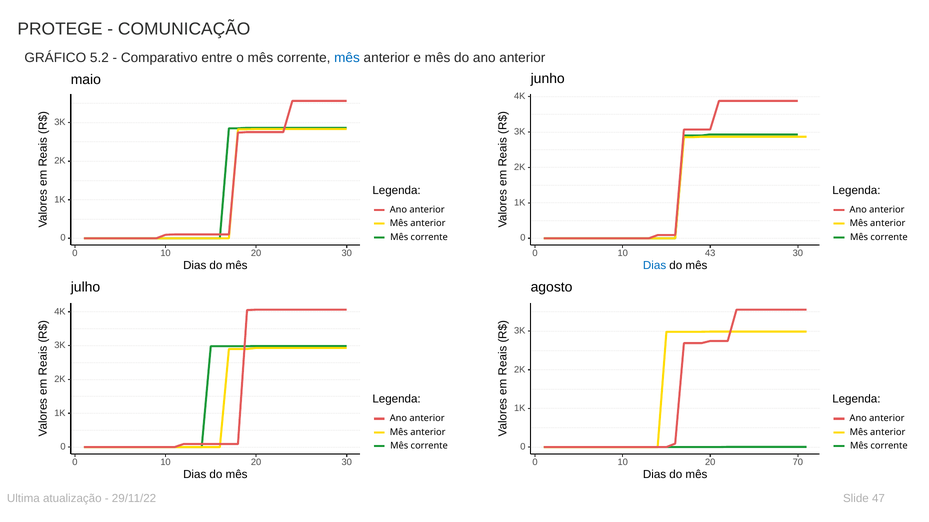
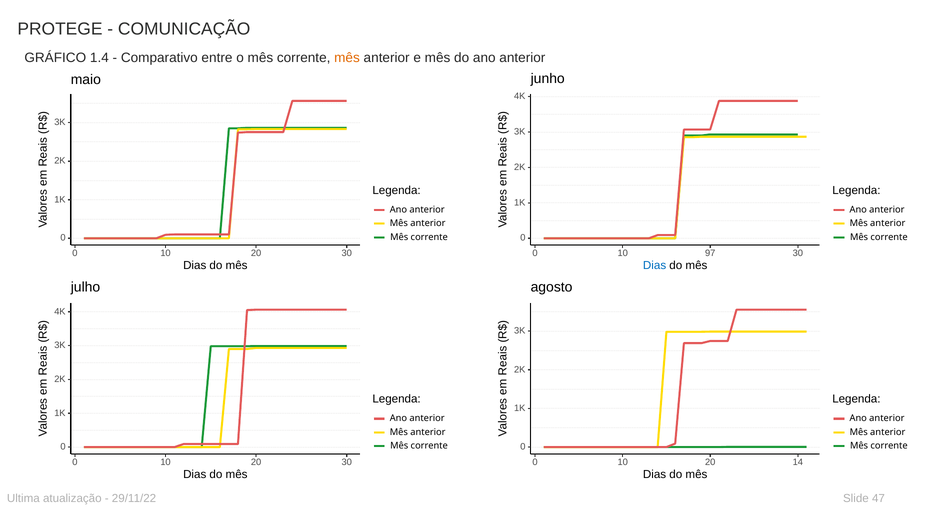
5.2: 5.2 -> 1.4
mês at (347, 58) colour: blue -> orange
43: 43 -> 97
70: 70 -> 14
